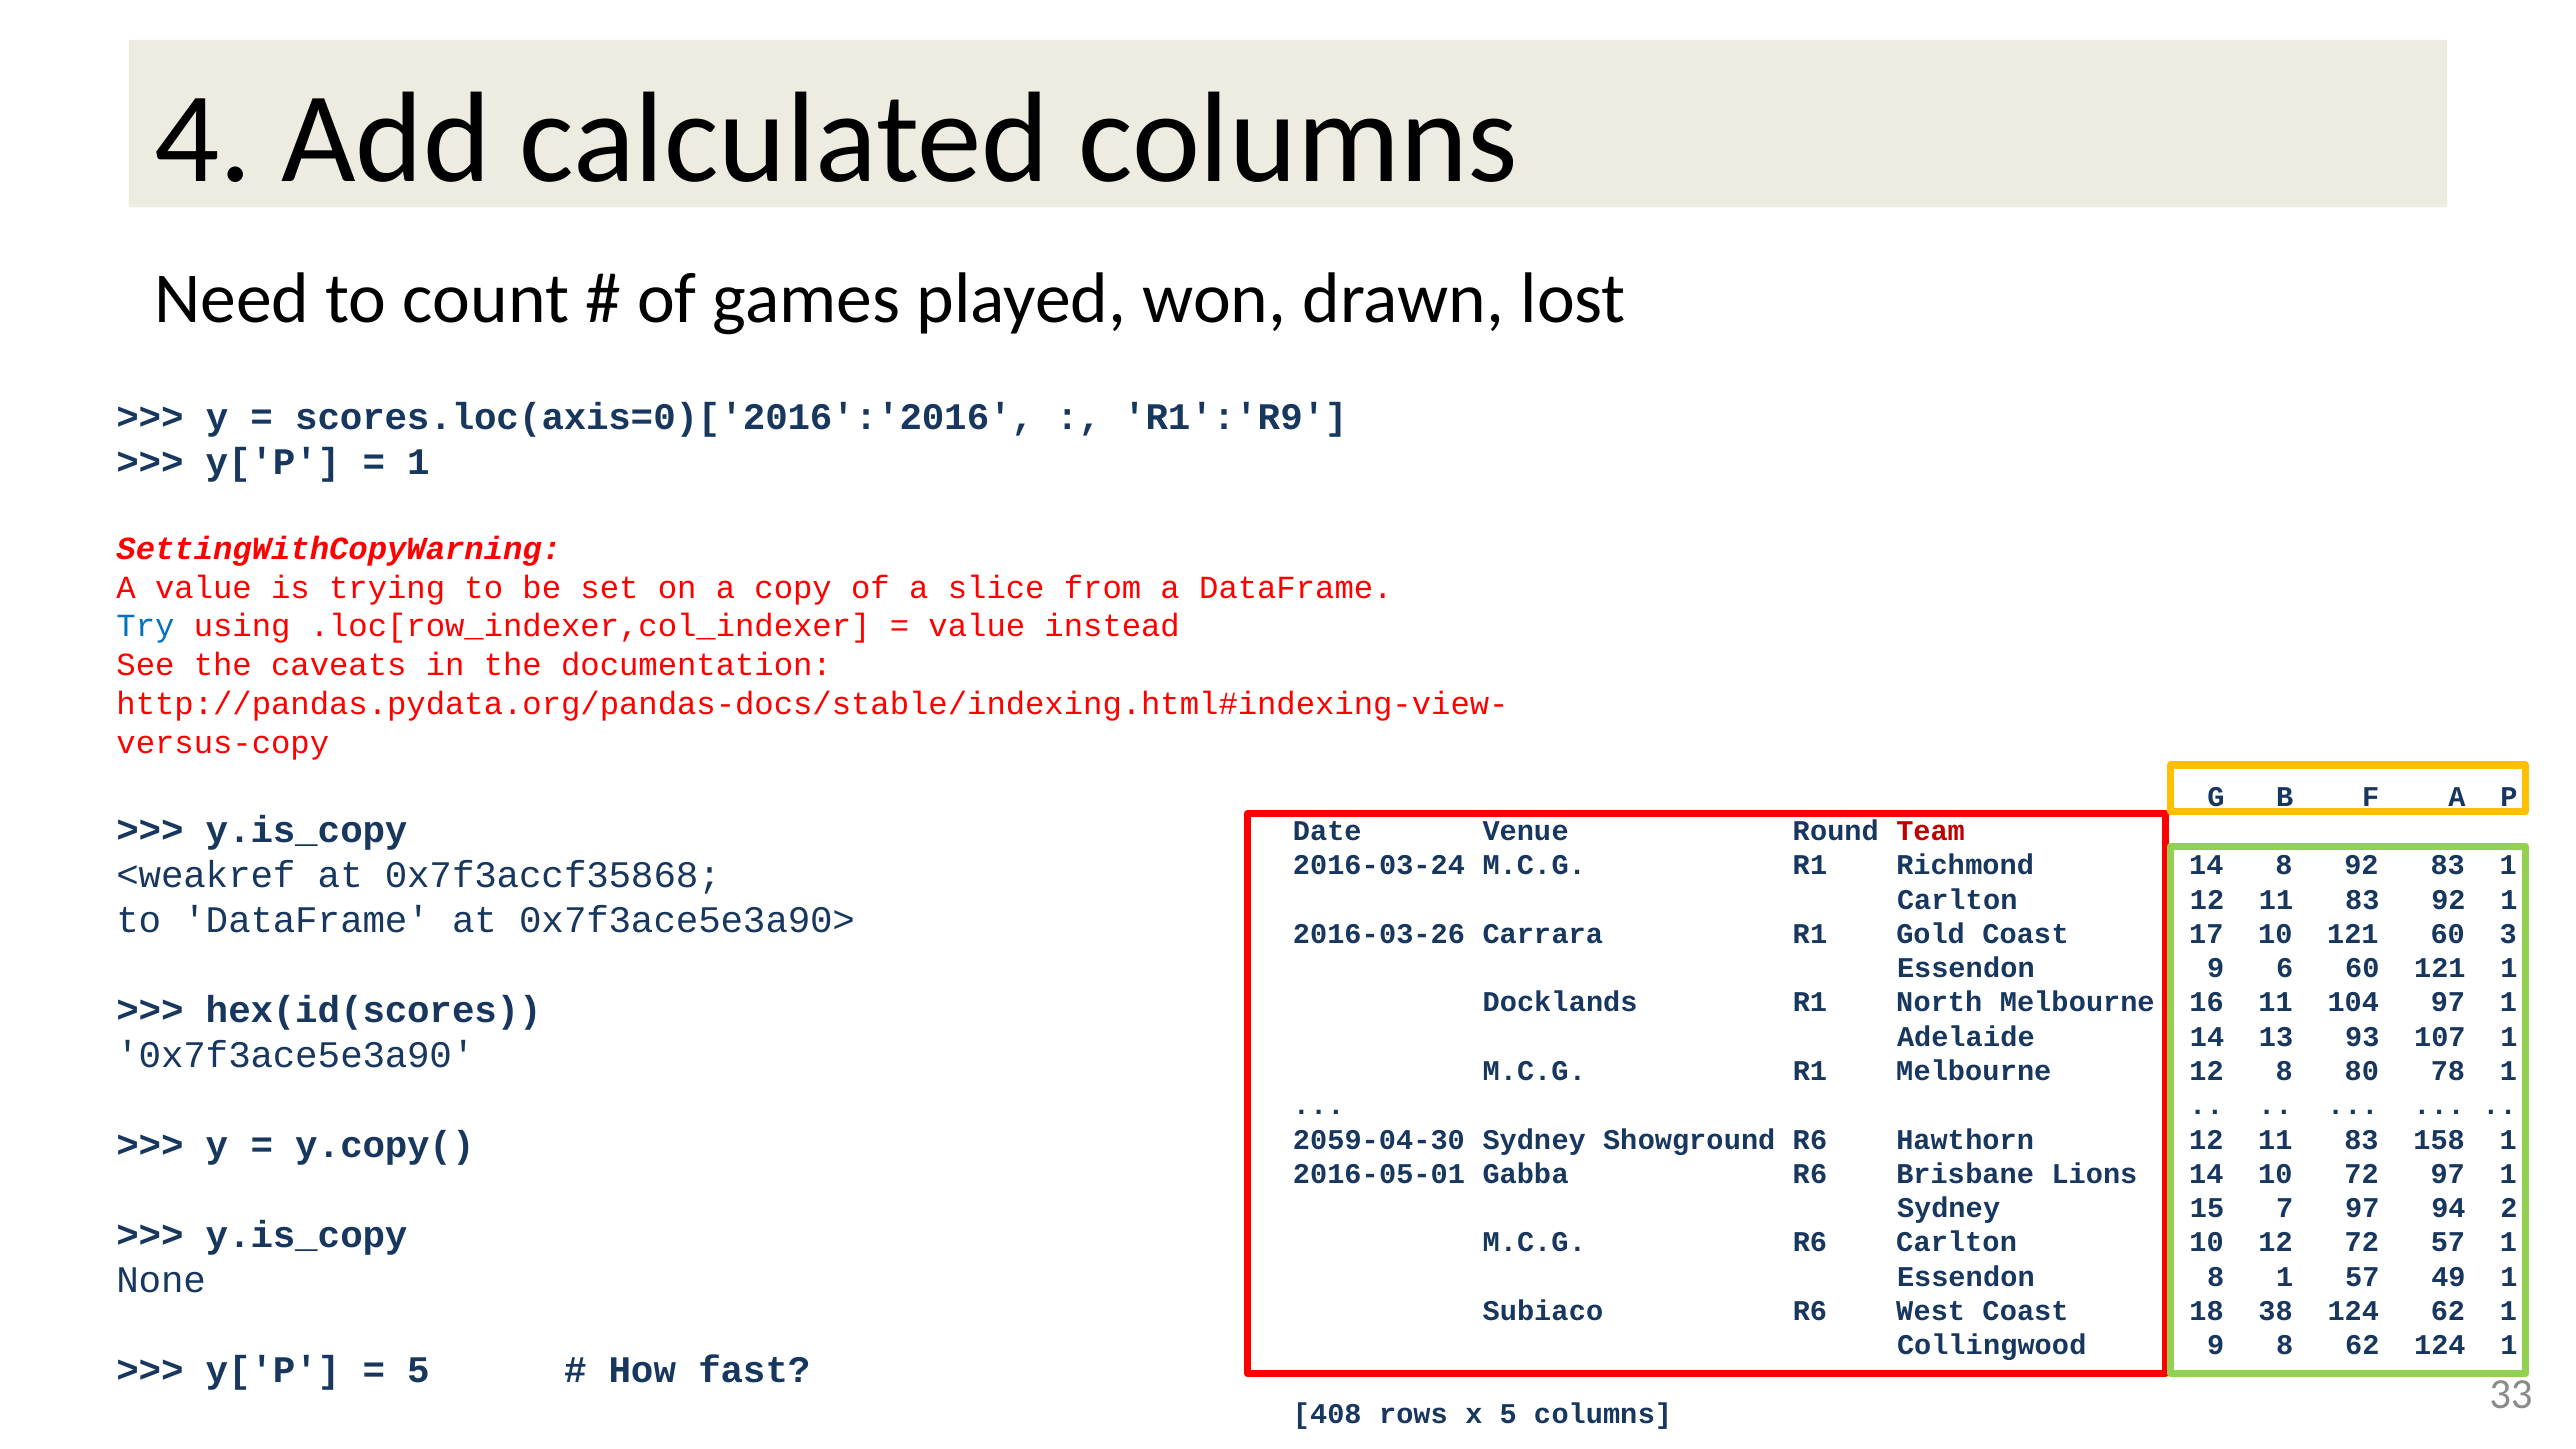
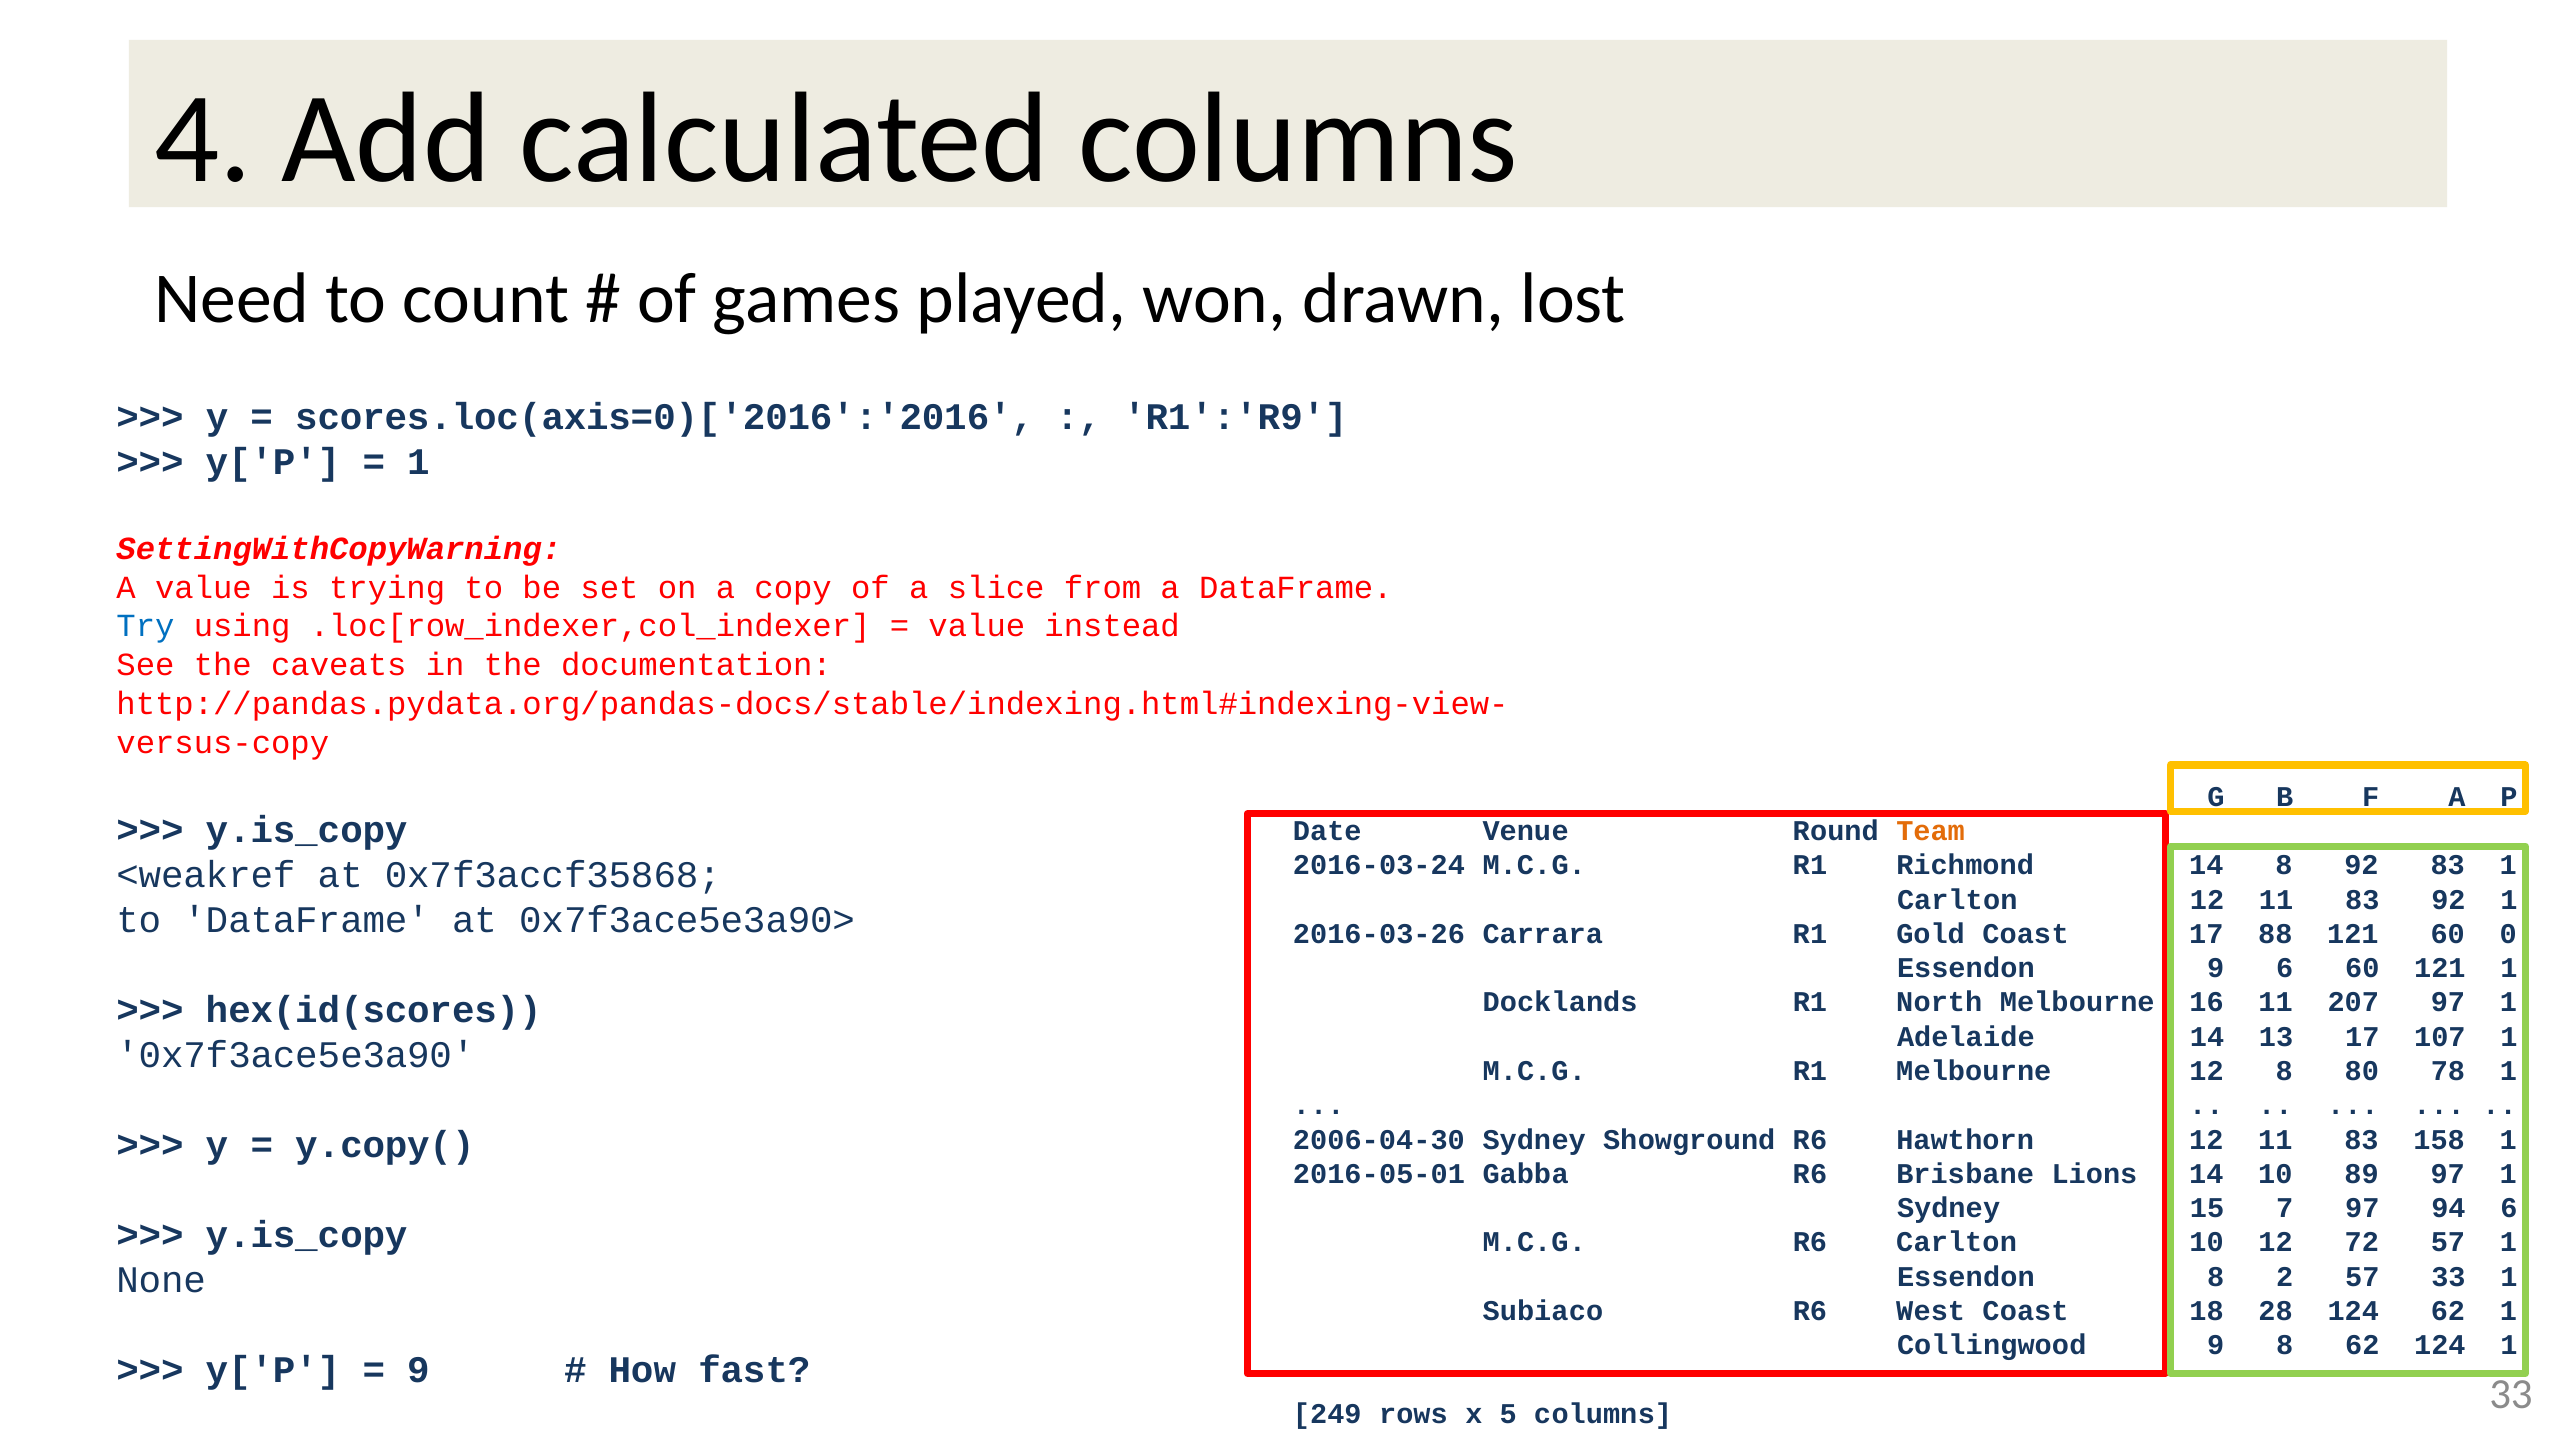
Team colour: red -> orange
17 10: 10 -> 88
3: 3 -> 0
104: 104 -> 207
13 93: 93 -> 17
2059-04-30: 2059-04-30 -> 2006-04-30
10 72: 72 -> 89
94 2: 2 -> 6
8 1: 1 -> 2
57 49: 49 -> 33
38: 38 -> 28
5 at (418, 1370): 5 -> 9
408: 408 -> 249
